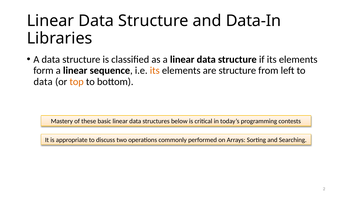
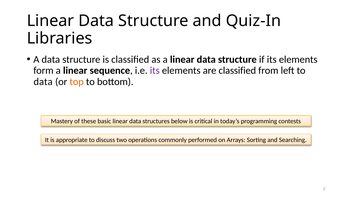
Data-In: Data-In -> Quiz-In
its at (155, 71) colour: orange -> purple
are structure: structure -> classified
